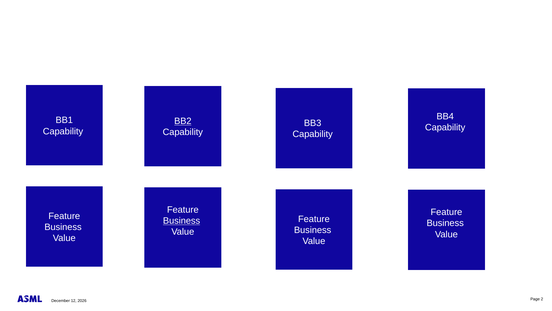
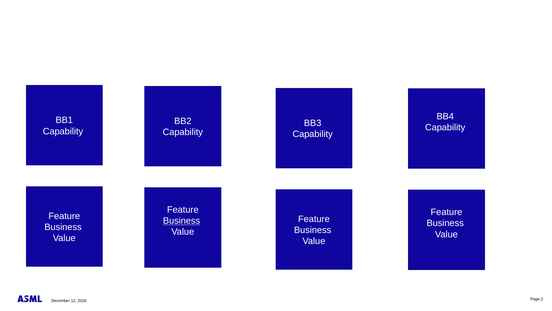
BB2 underline: present -> none
